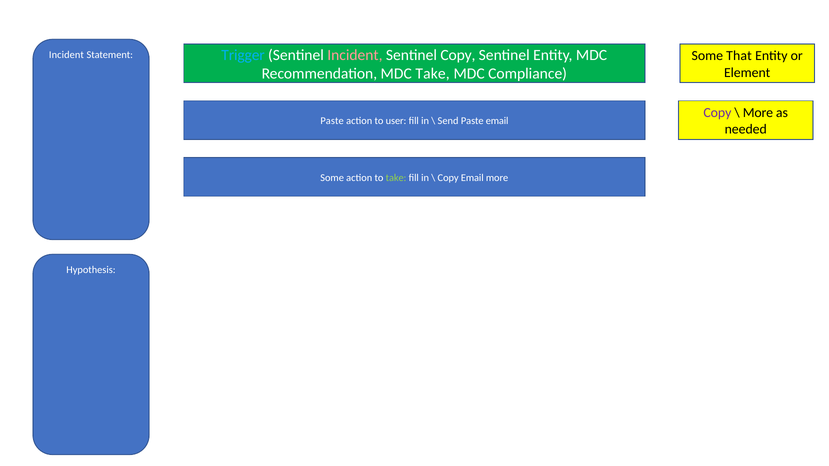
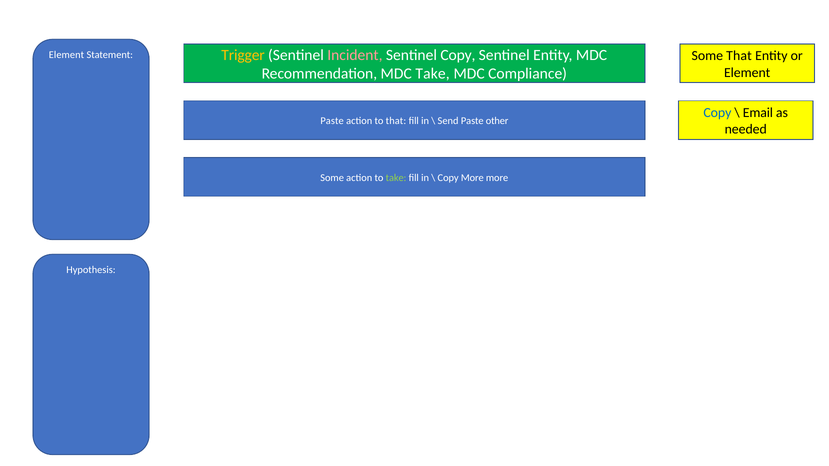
Trigger colour: light blue -> yellow
Incident at (66, 55): Incident -> Element
Copy at (717, 113) colour: purple -> blue
More at (758, 113): More -> Email
to user: user -> that
Paste email: email -> other
Copy Email: Email -> More
